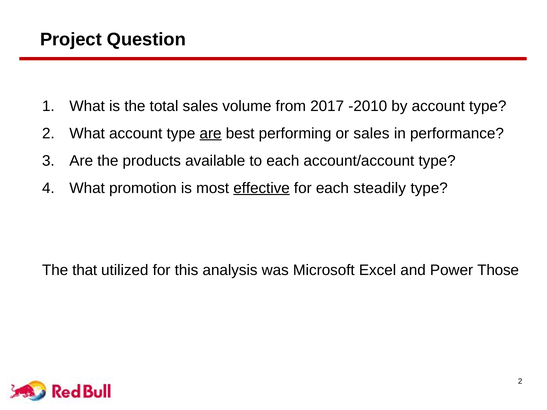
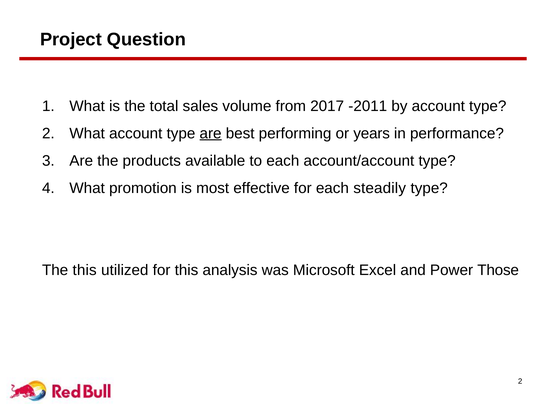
-2010: -2010 -> -2011
or sales: sales -> years
effective underline: present -> none
The that: that -> this
